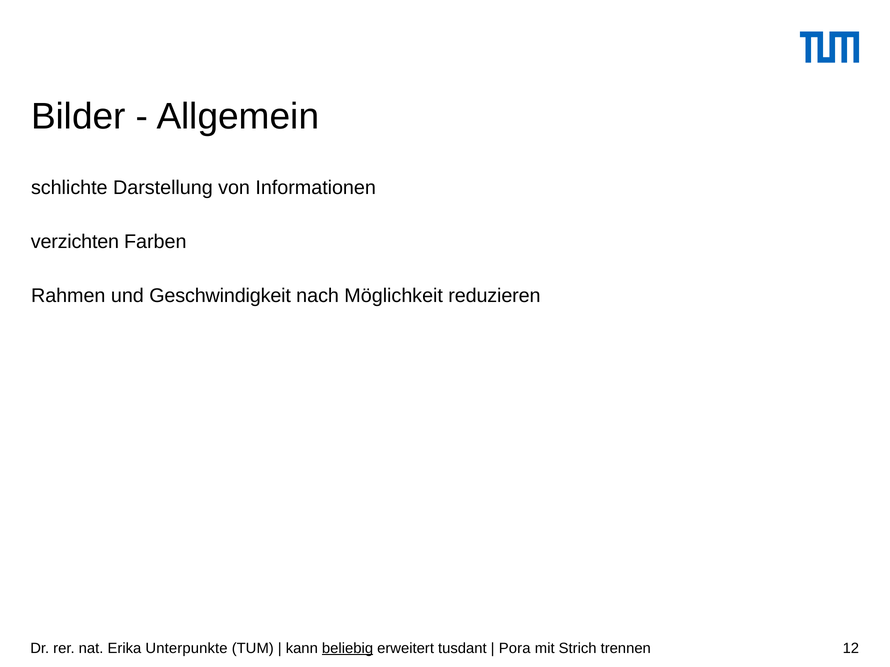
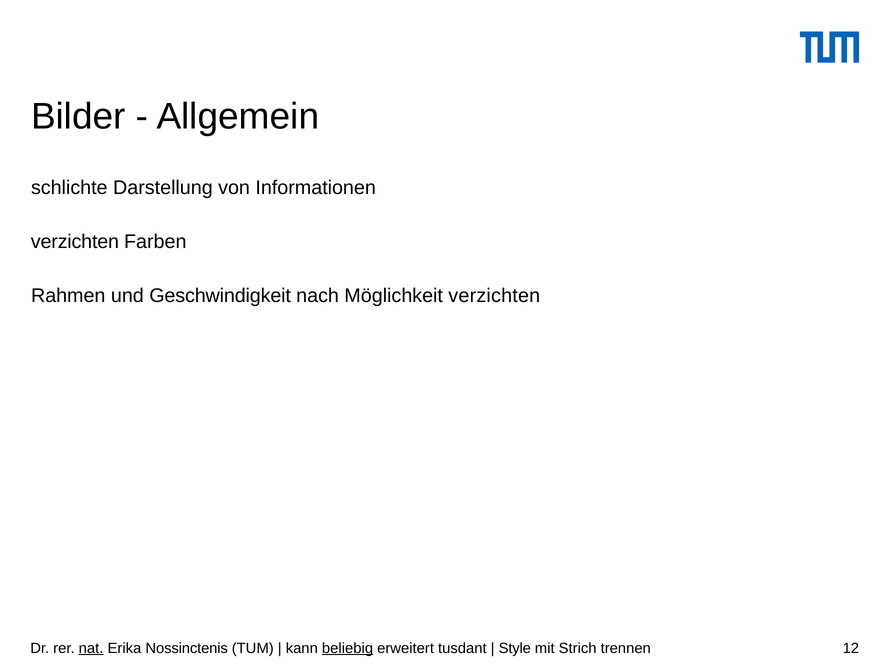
Möglichkeit reduzieren: reduzieren -> verzichten
nat underline: none -> present
Unterpunkte: Unterpunkte -> Nossinctenis
Pora: Pora -> Style
